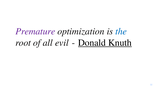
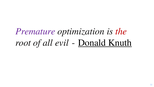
the colour: blue -> red
